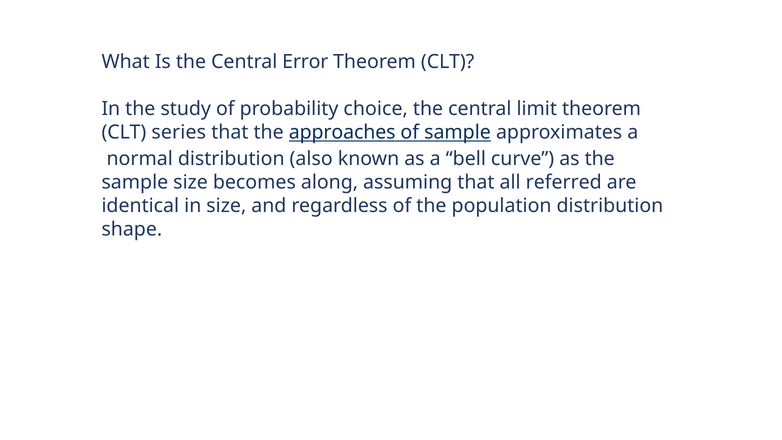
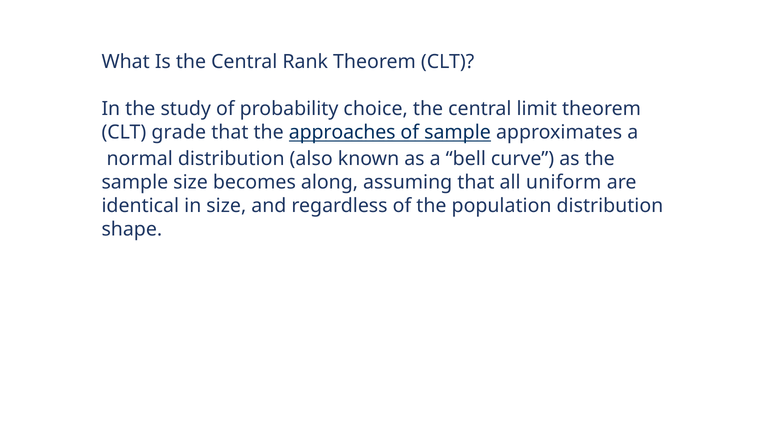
Error: Error -> Rank
series: series -> grade
referred: referred -> uniform
